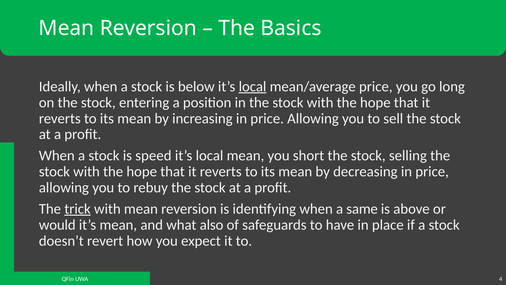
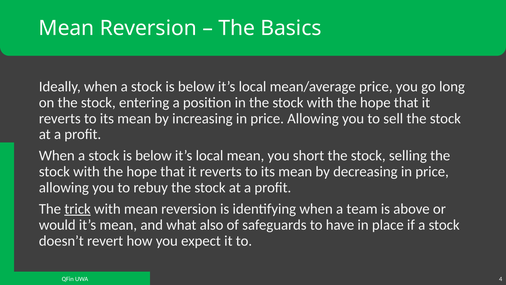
local at (253, 86) underline: present -> none
speed at (153, 155): speed -> below
same: same -> team
